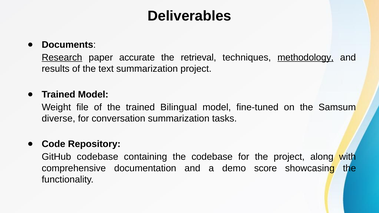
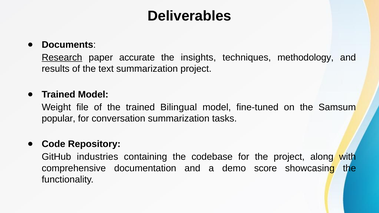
retrieval: retrieval -> insights
methodology underline: present -> none
diverse: diverse -> popular
GitHub codebase: codebase -> industries
